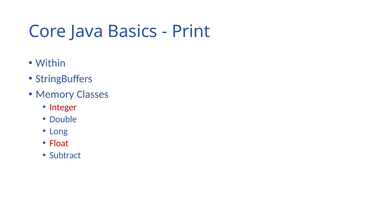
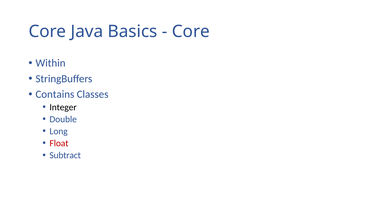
Print at (191, 31): Print -> Core
Memory: Memory -> Contains
Integer colour: red -> black
